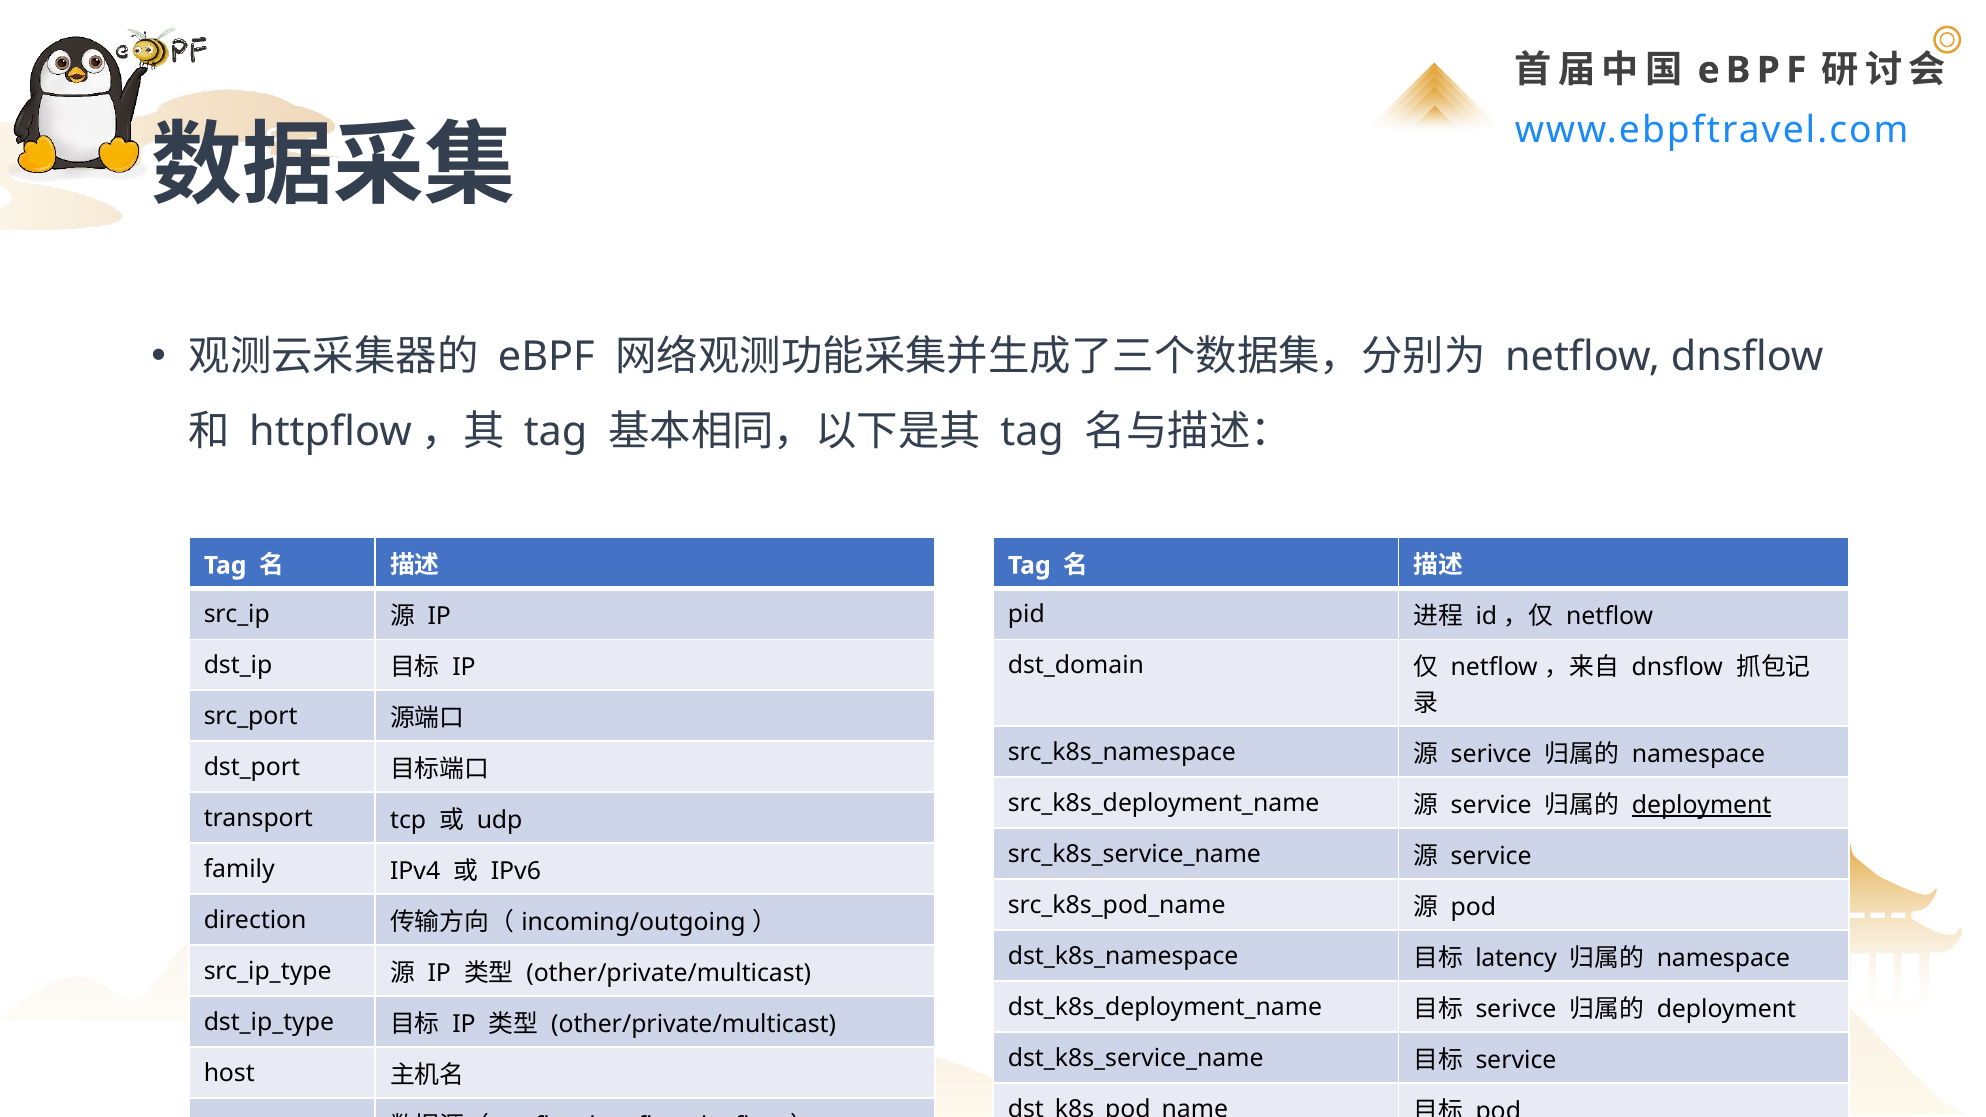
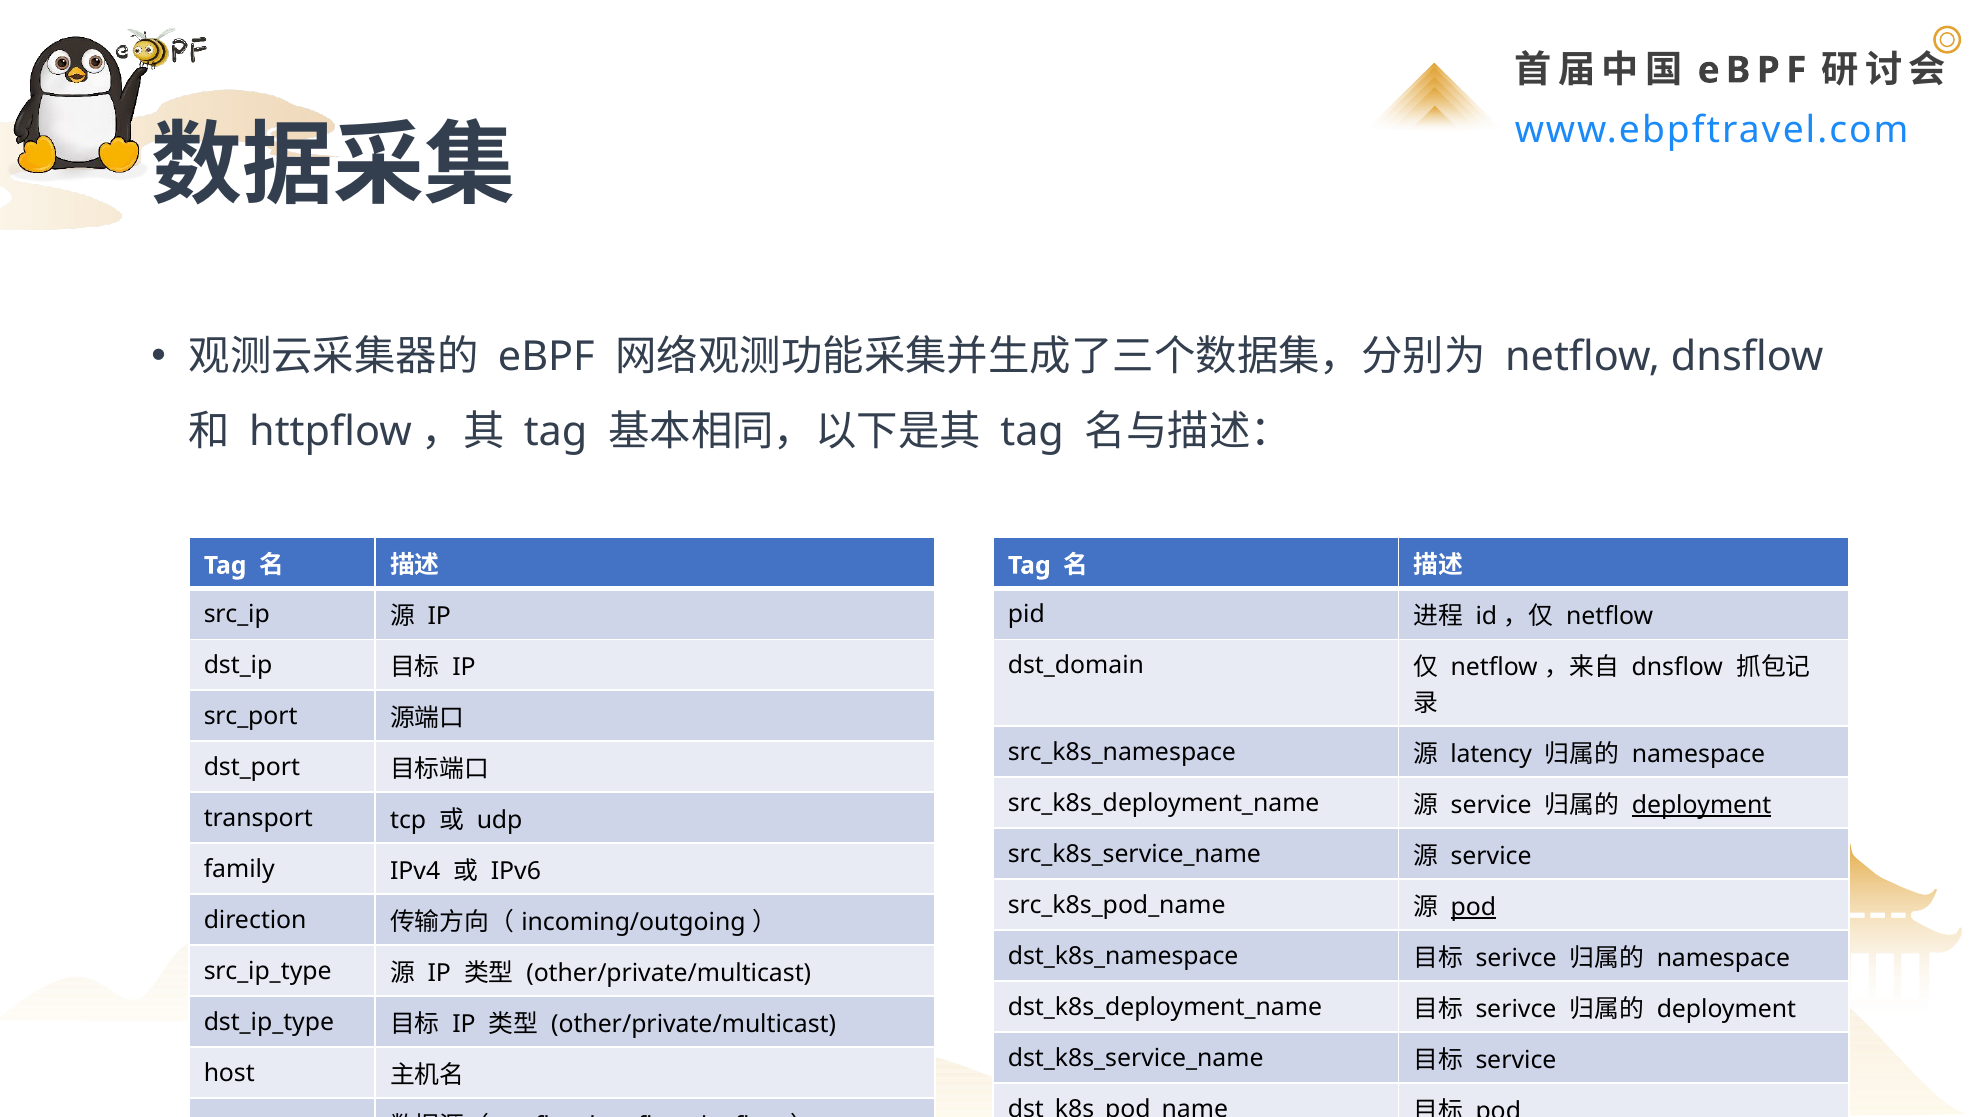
serivce at (1491, 755): serivce -> latency
pod at (1473, 907) underline: none -> present
latency at (1516, 958): latency -> serivce
